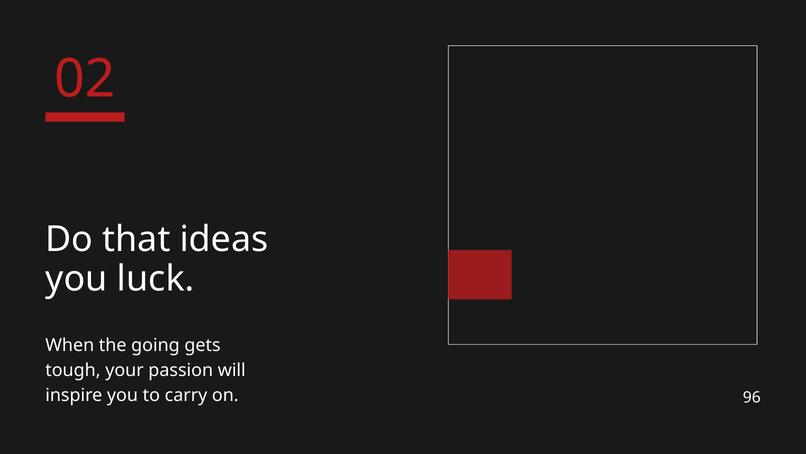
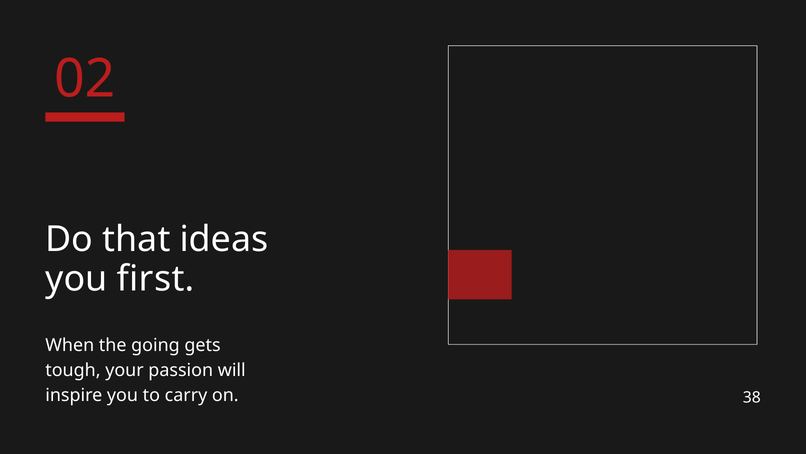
luck: luck -> first
96: 96 -> 38
